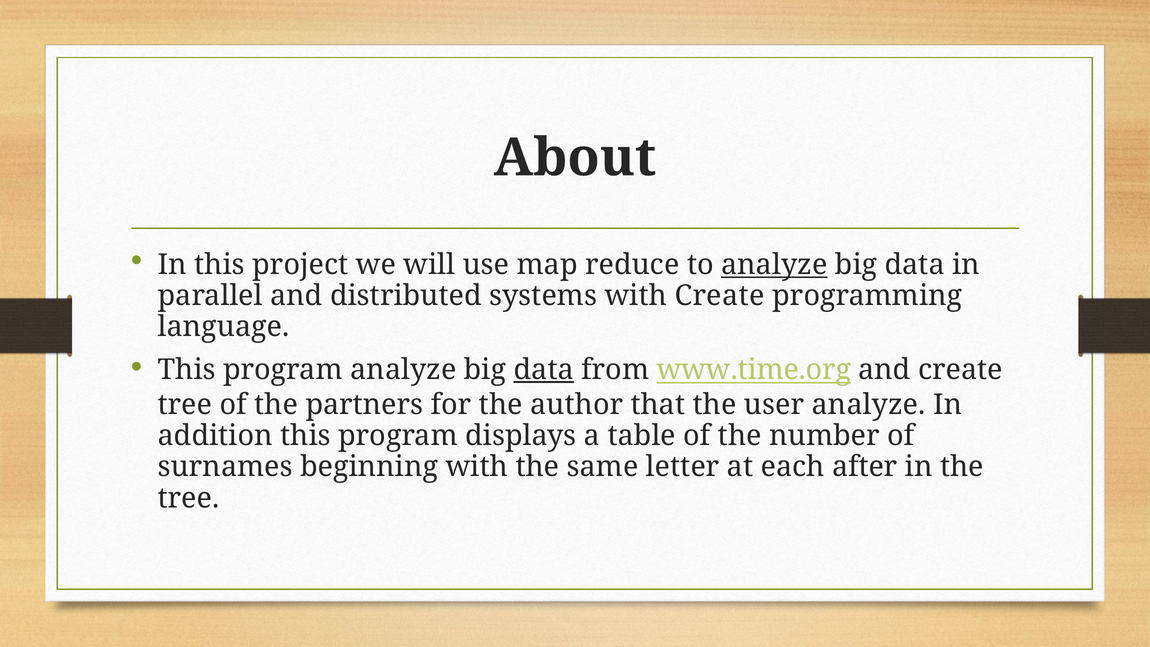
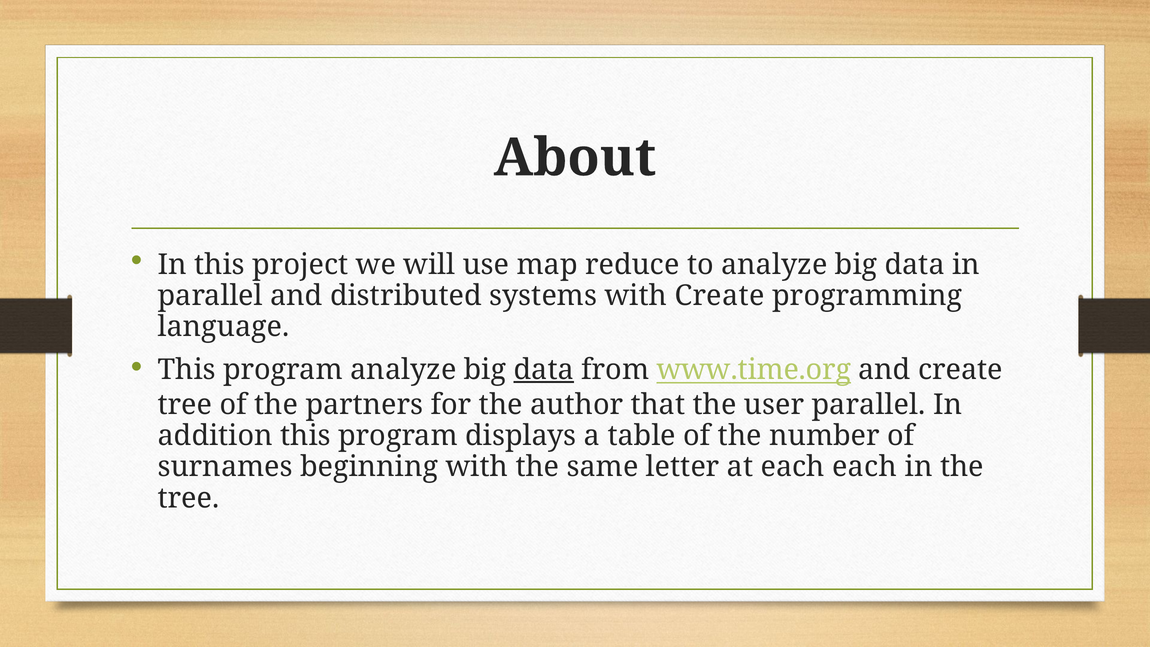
analyze at (774, 265) underline: present -> none
user analyze: analyze -> parallel
each after: after -> each
